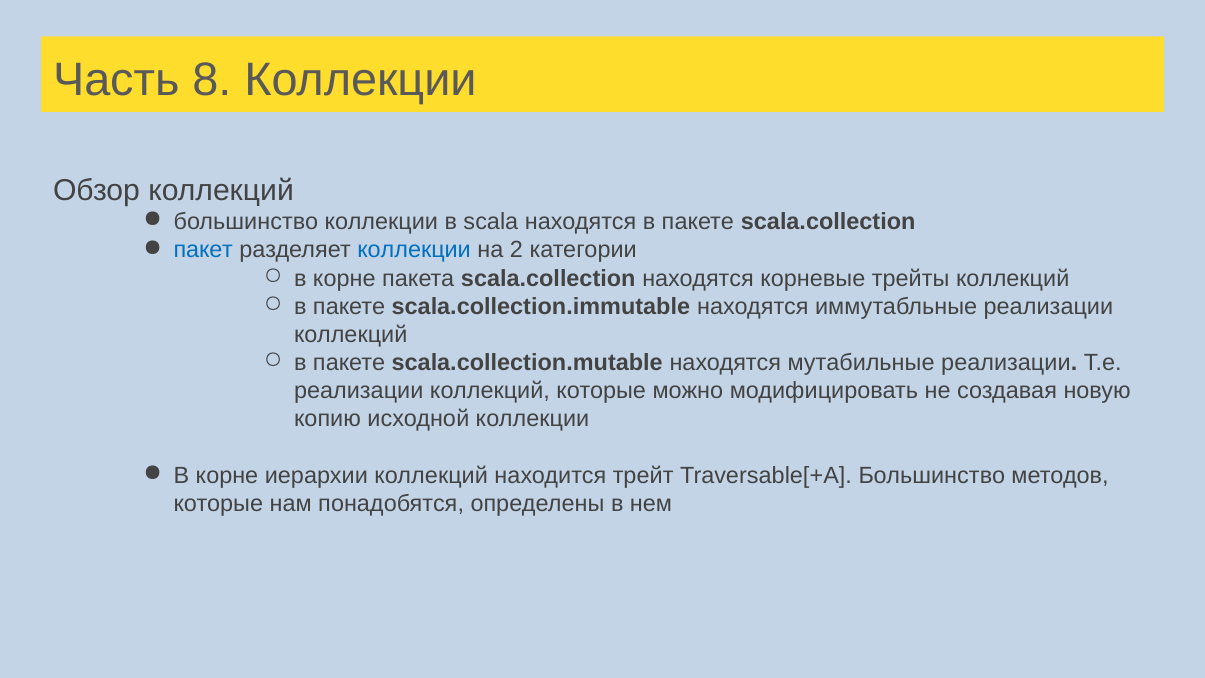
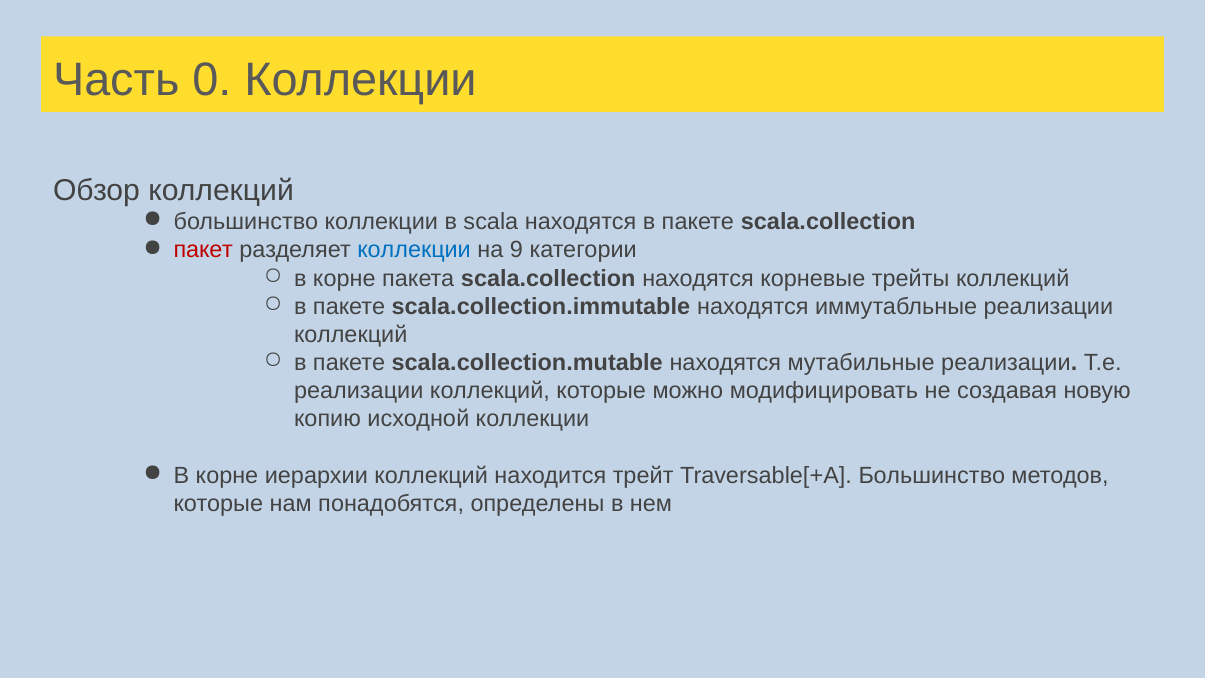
8: 8 -> 0
пакет colour: blue -> red
2: 2 -> 9
